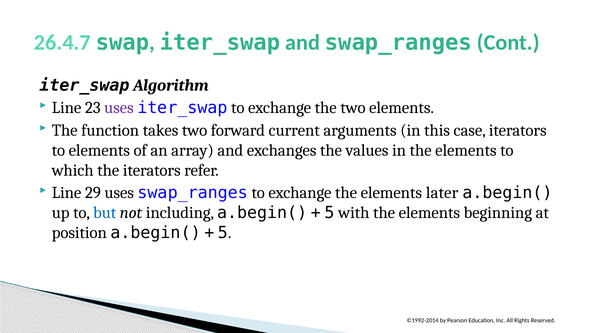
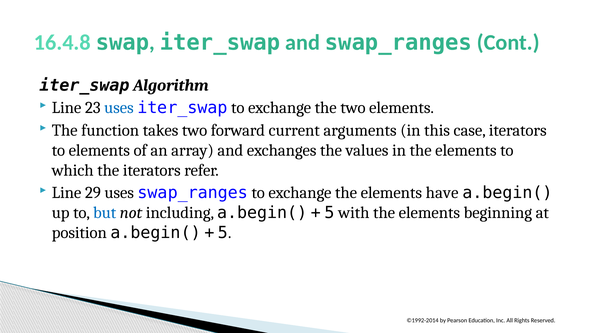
26.4.7: 26.4.7 -> 16.4.8
uses at (119, 108) colour: purple -> blue
later: later -> have
